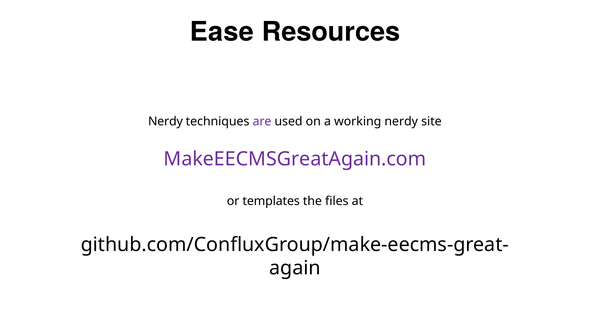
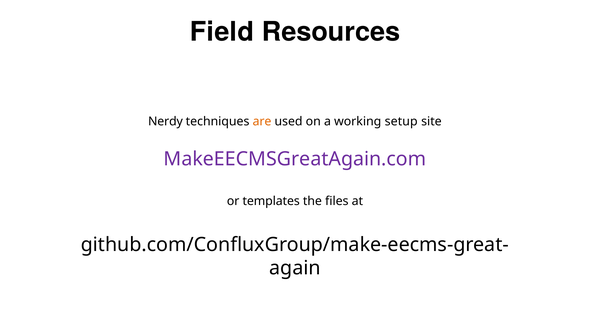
Ease: Ease -> Field
are colour: purple -> orange
working nerdy: nerdy -> setup
